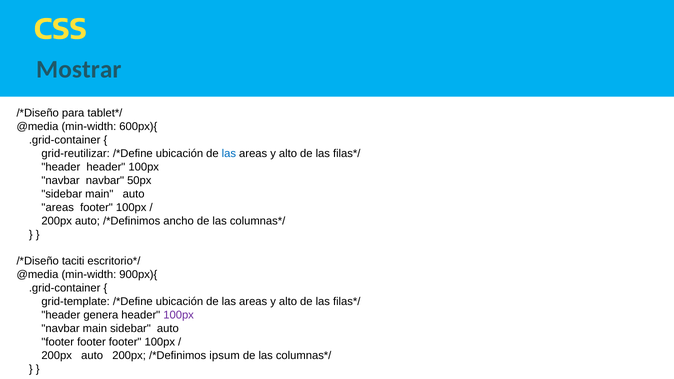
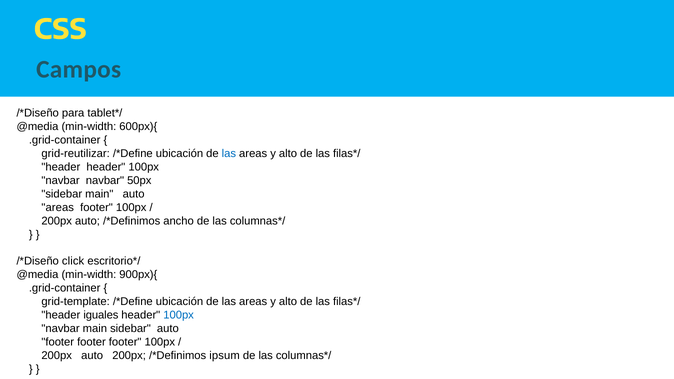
Mostrar: Mostrar -> Campos
taciti: taciti -> click
genera: genera -> iguales
100px at (179, 315) colour: purple -> blue
